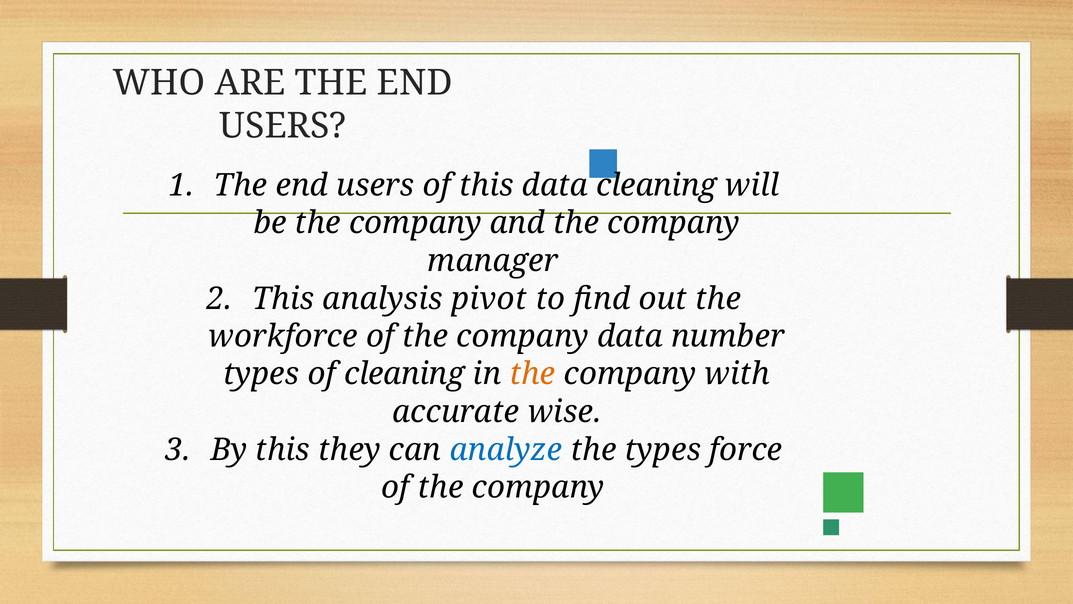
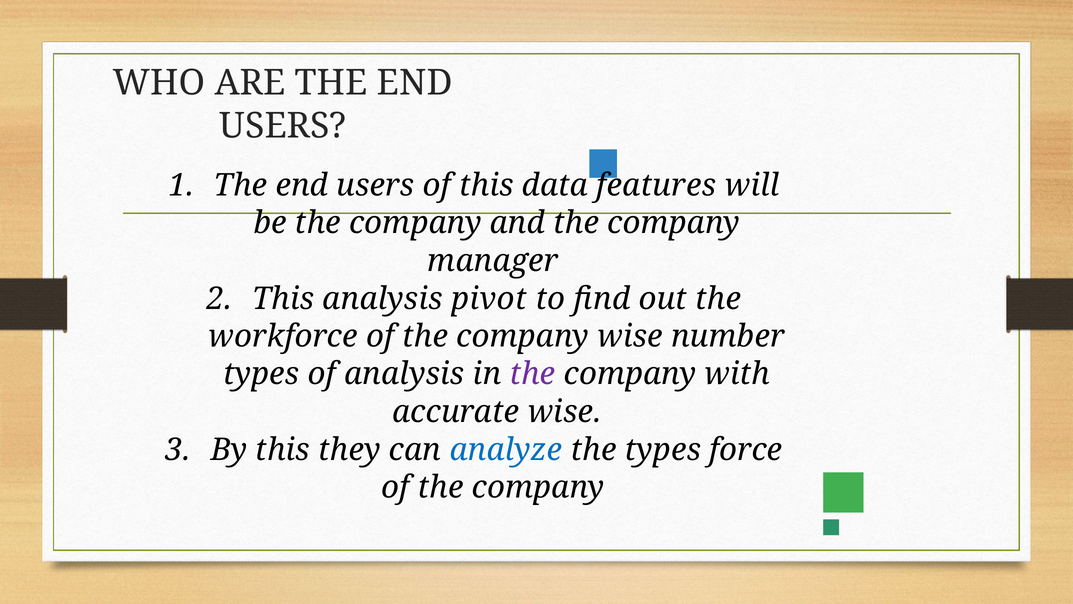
data cleaning: cleaning -> features
company data: data -> wise
of cleaning: cleaning -> analysis
the at (532, 374) colour: orange -> purple
